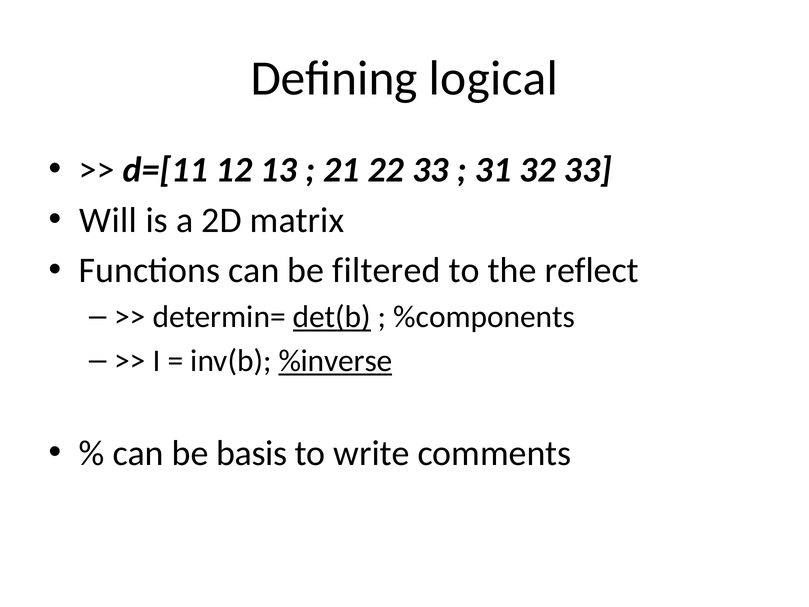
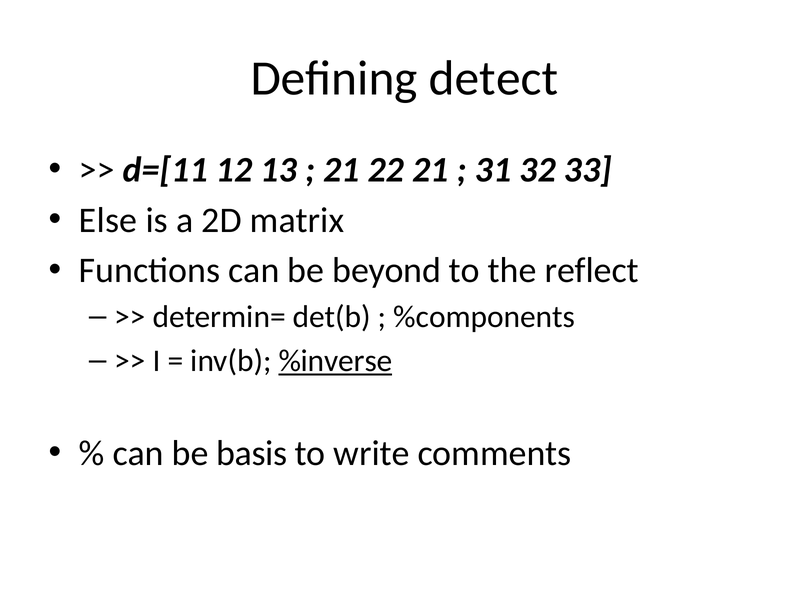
logical: logical -> detect
22 33: 33 -> 21
Will: Will -> Else
filtered: filtered -> beyond
det(b underline: present -> none
